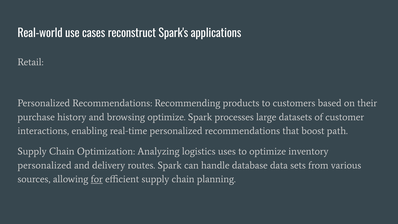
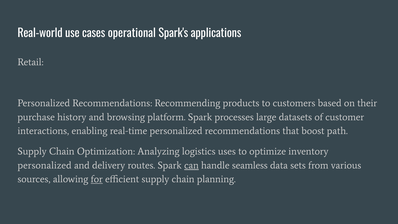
reconstruct: reconstruct -> operational
browsing optimize: optimize -> platform
can underline: none -> present
database: database -> seamless
